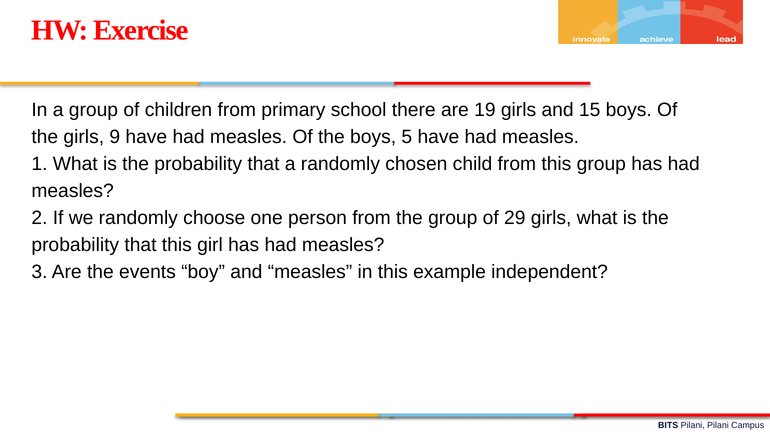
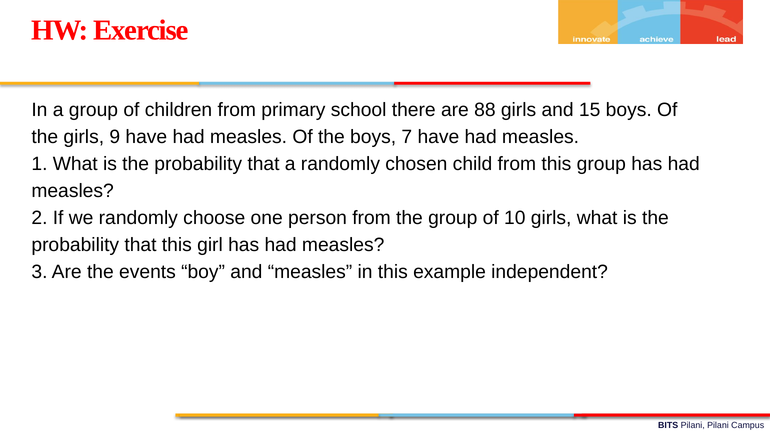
19: 19 -> 88
5: 5 -> 7
29: 29 -> 10
